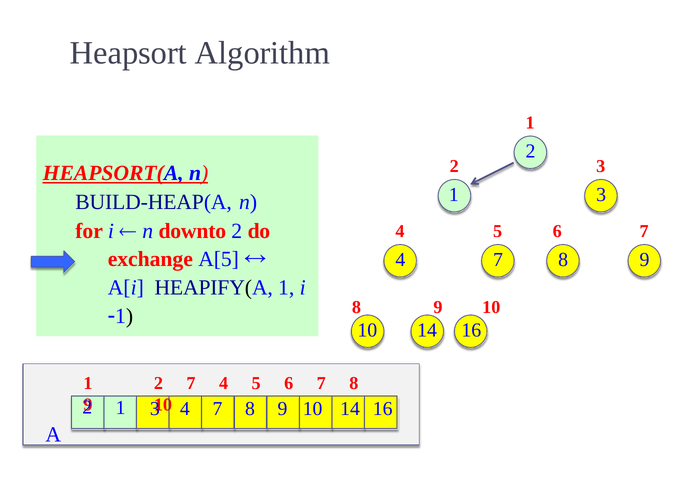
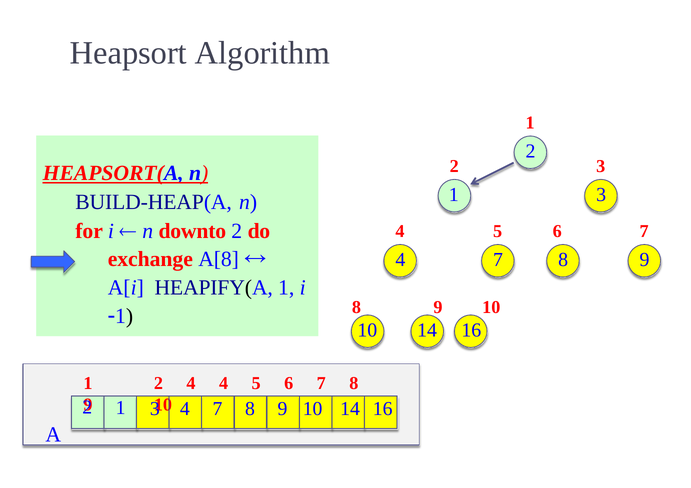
A[5: A[5 -> A[8
2 7: 7 -> 4
